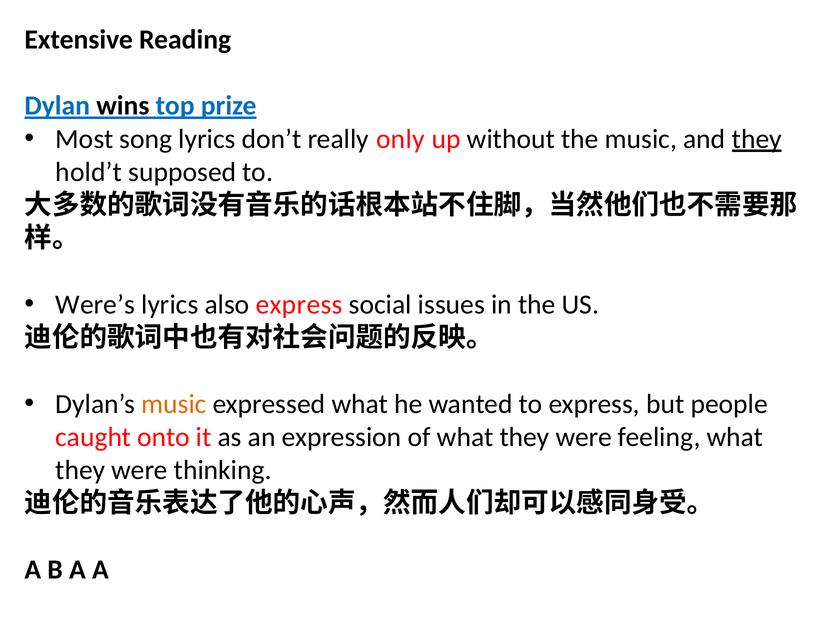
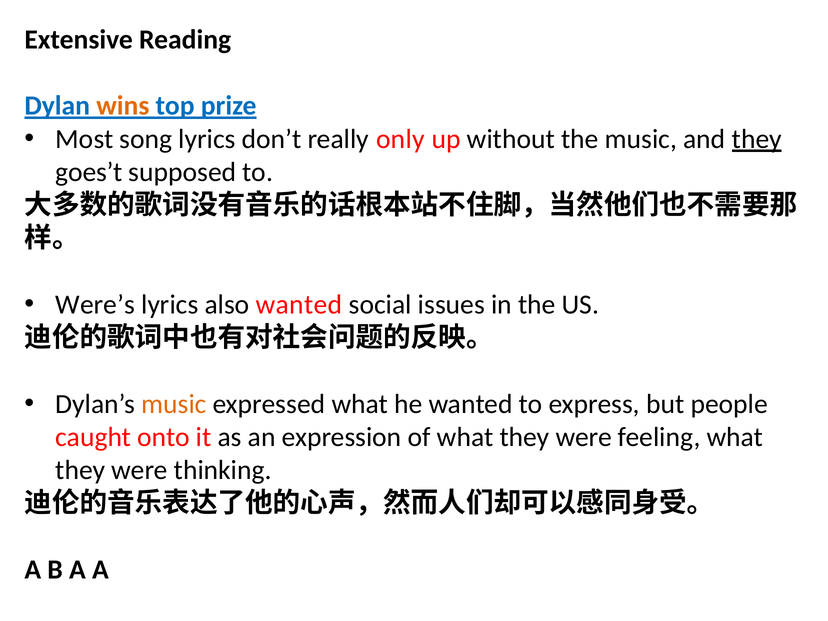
wins colour: black -> orange
hold’t: hold’t -> goes’t
also express: express -> wanted
